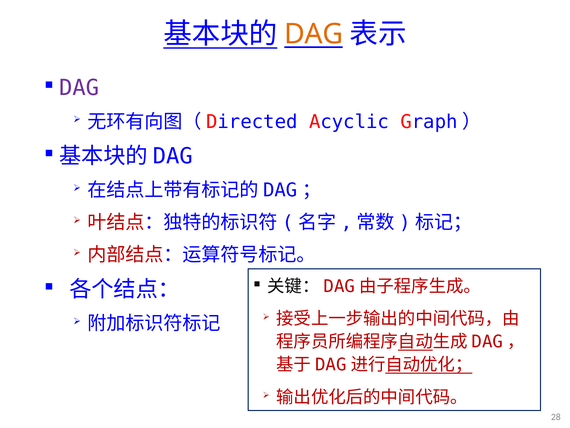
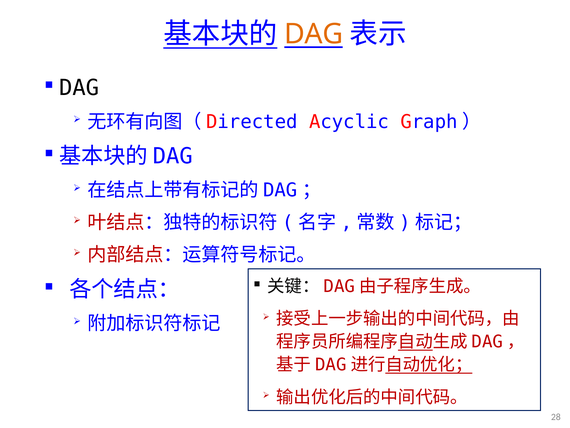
DAG at (79, 88) colour: purple -> black
